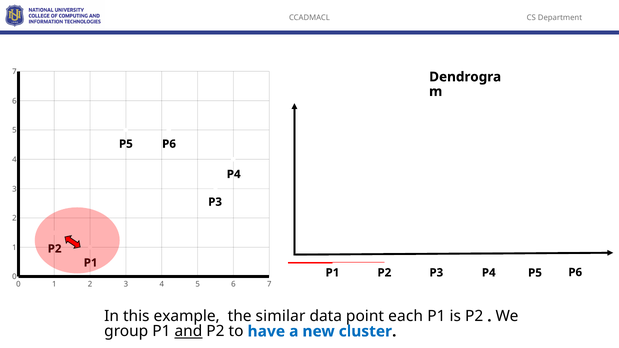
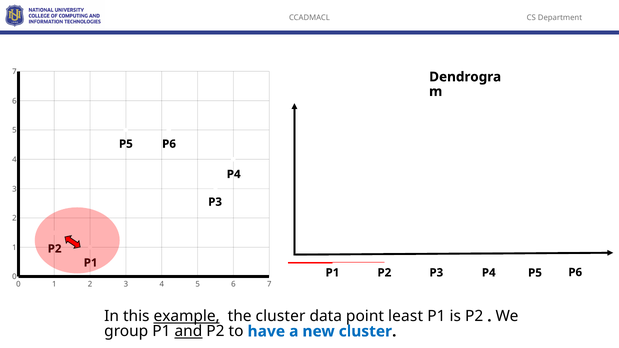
example underline: none -> present
the similar: similar -> cluster
each: each -> least
